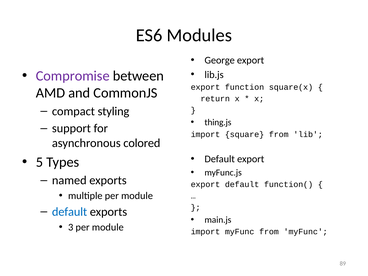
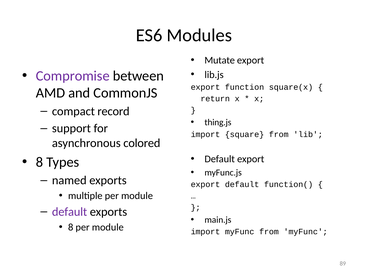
George: George -> Mutate
styling: styling -> record
5 at (40, 162): 5 -> 8
default at (70, 212) colour: blue -> purple
3 at (71, 227): 3 -> 8
